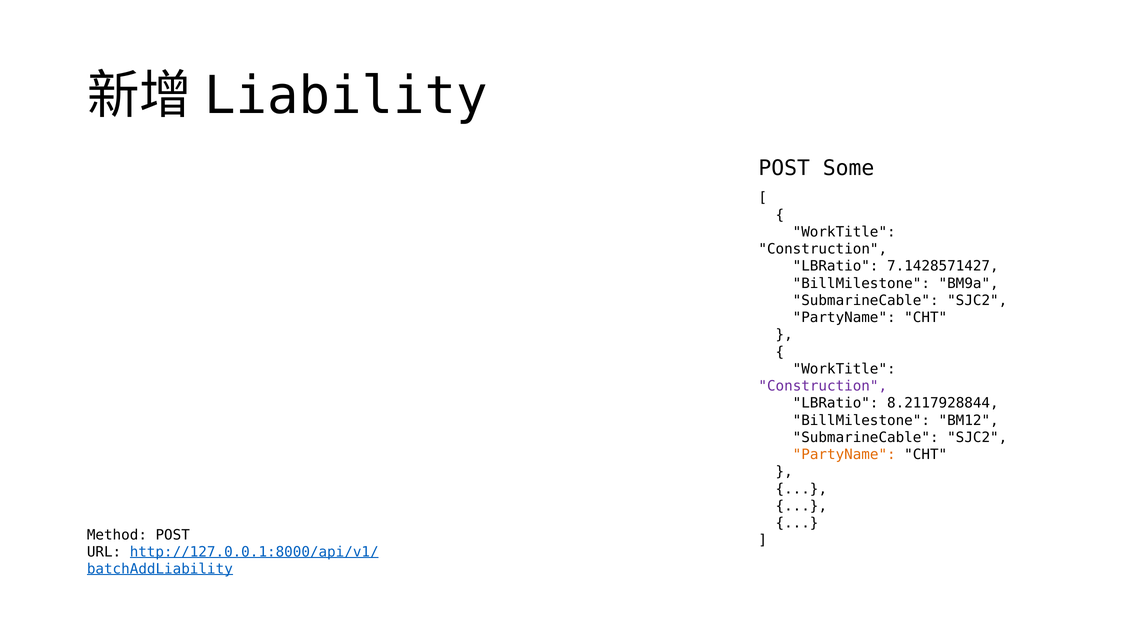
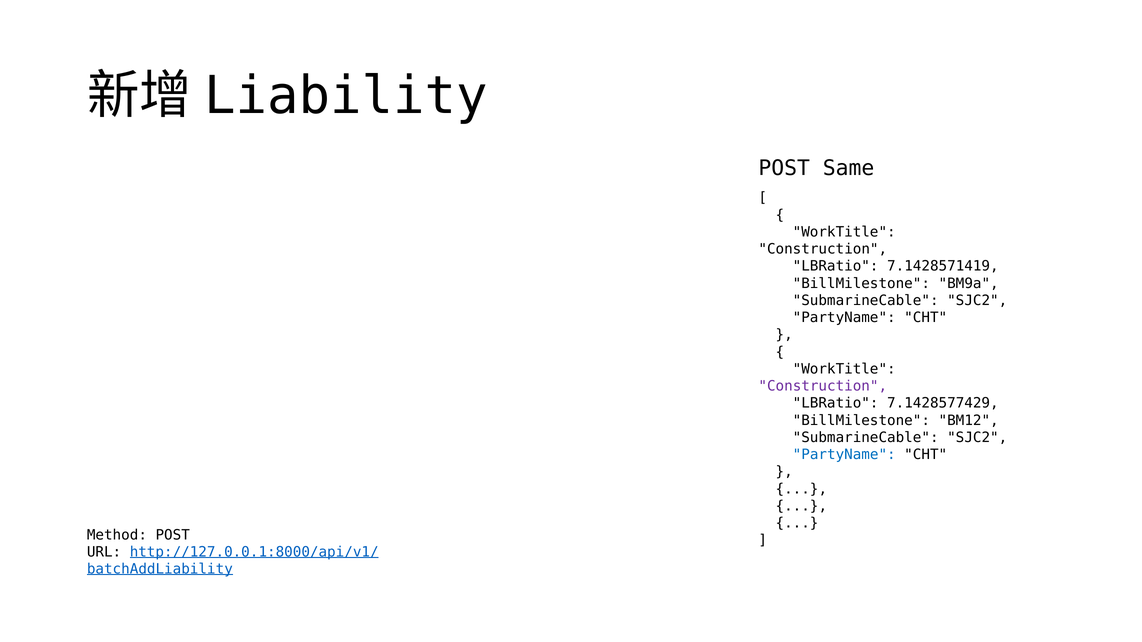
Some: Some -> Same
7.1428571427: 7.1428571427 -> 7.1428571419
8.2117928844: 8.2117928844 -> 7.1428577429
PartyName at (844, 455) colour: orange -> blue
